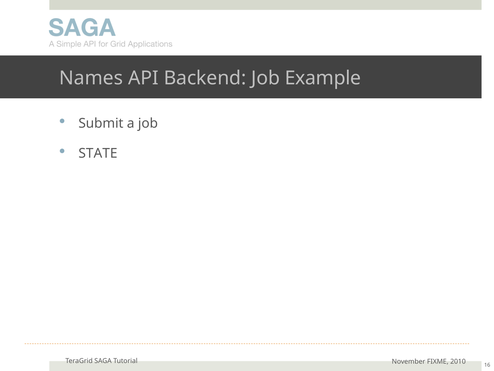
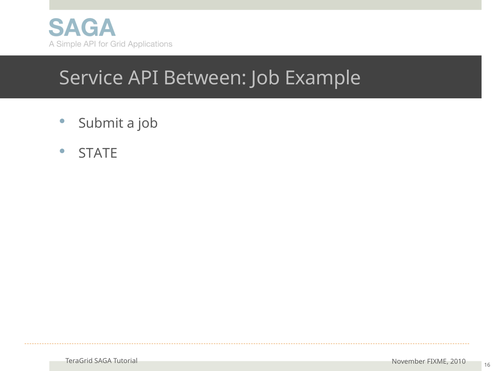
Names: Names -> Service
Backend: Backend -> Between
